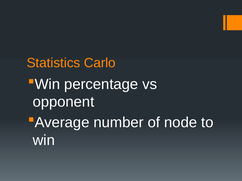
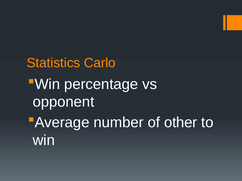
node: node -> other
